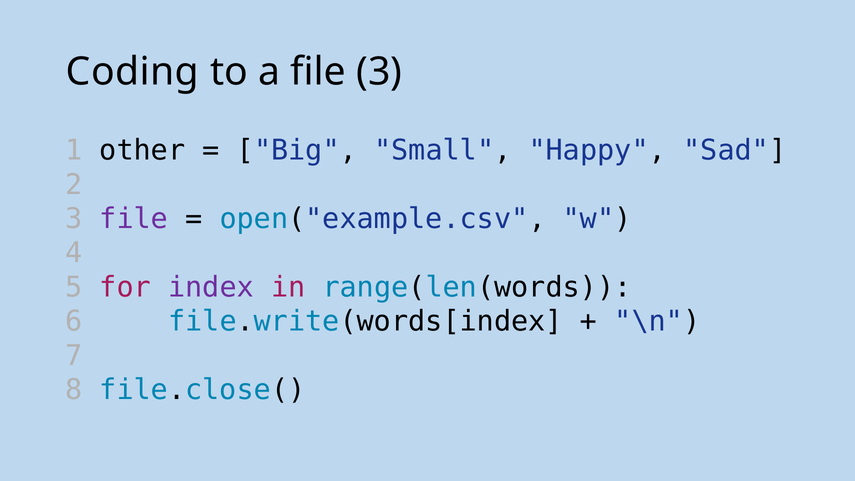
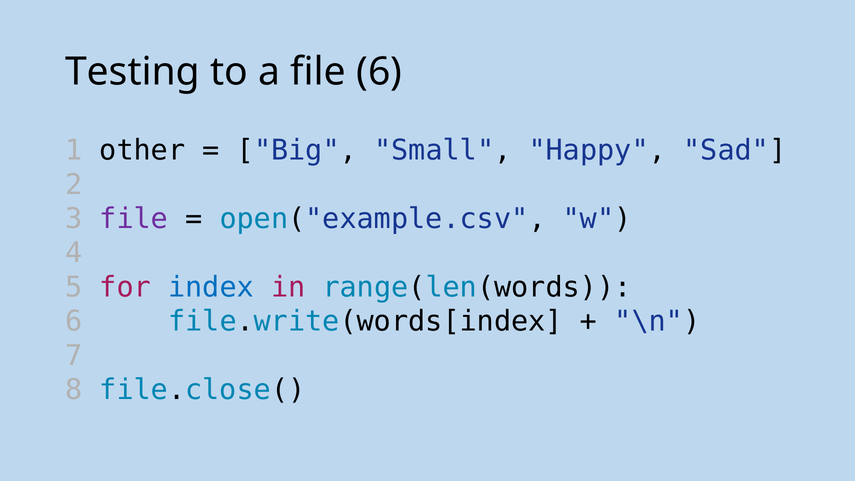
Coding: Coding -> Testing
file 3: 3 -> 6
index colour: purple -> blue
